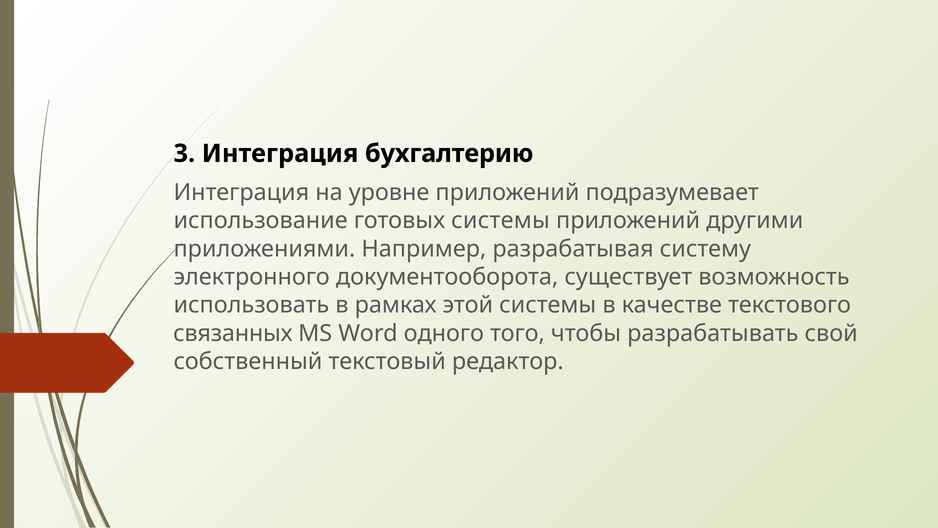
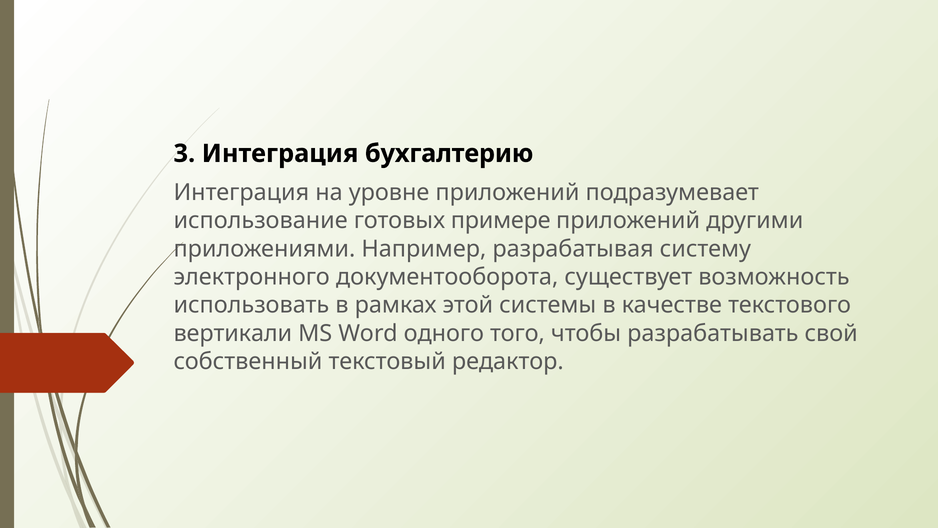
готовых системы: системы -> примере
связанных: связанных -> вертикали
